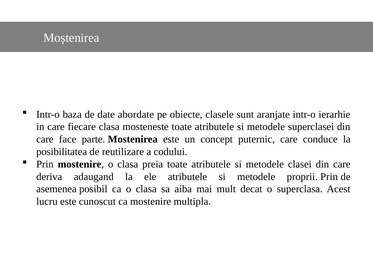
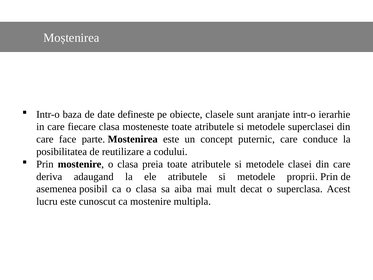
abordate: abordate -> defineste
